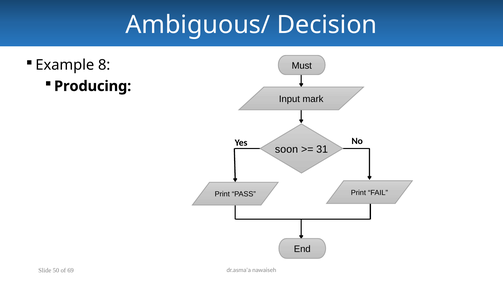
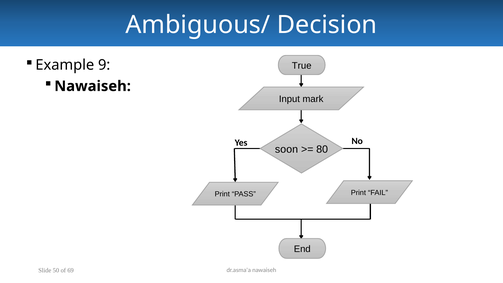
8: 8 -> 9
Must: Must -> True
Producing at (93, 86): Producing -> Nawaiseh
31: 31 -> 80
